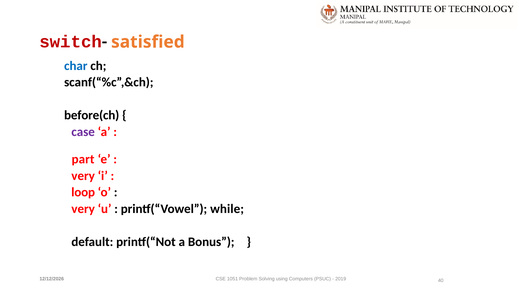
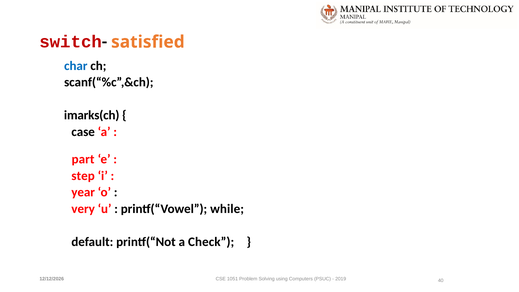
before(ch: before(ch -> imarks(ch
case colour: purple -> black
very at (83, 176): very -> step
loop: loop -> year
Bonus: Bonus -> Check
